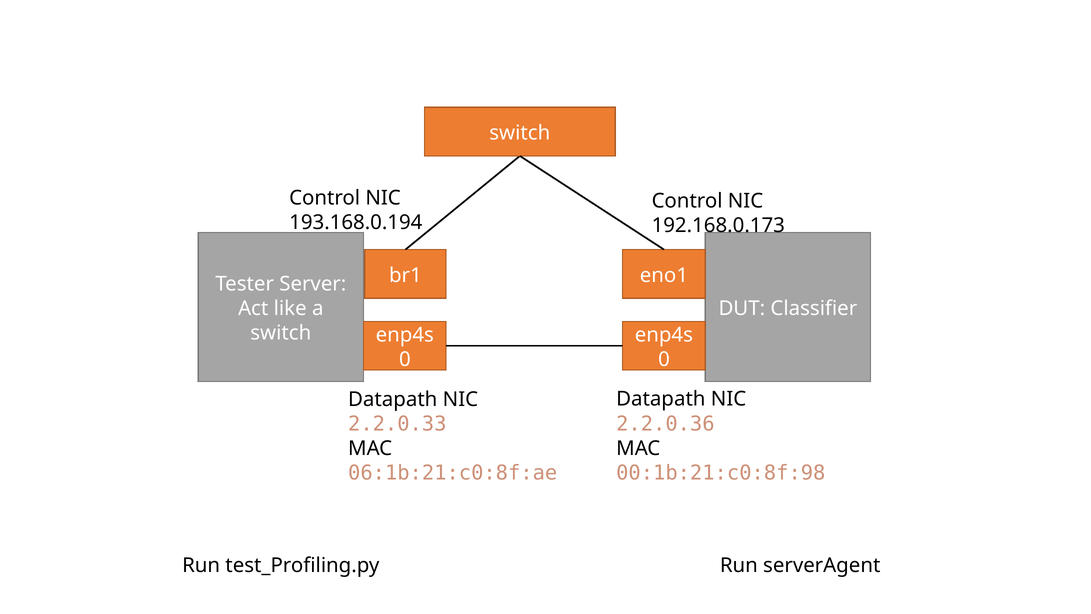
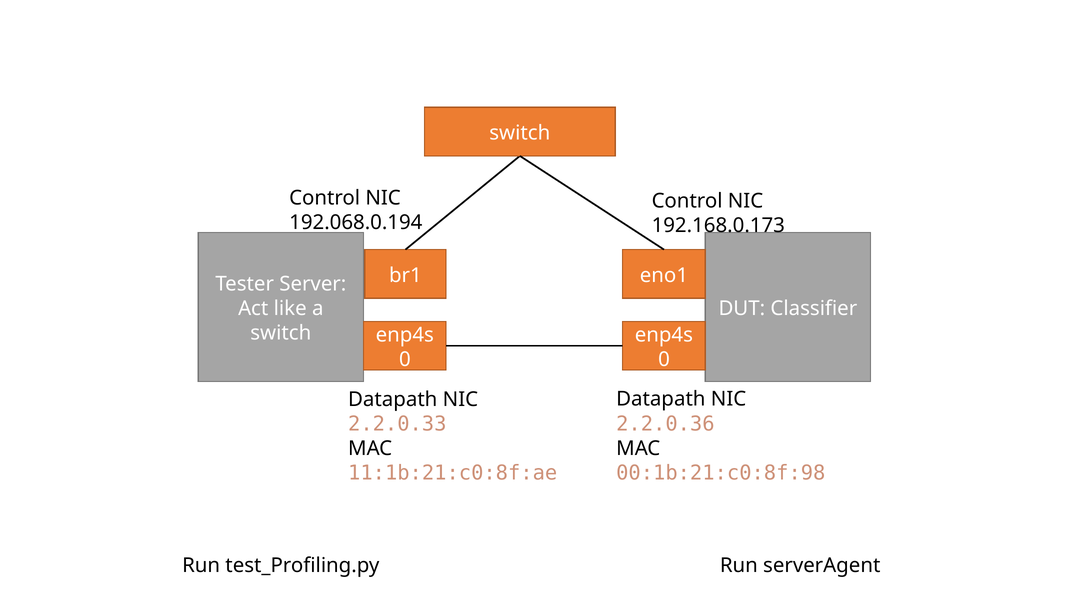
193.168.0.194: 193.168.0.194 -> 192.068.0.194
06:1b:21:c0:8f:ae: 06:1b:21:c0:8f:ae -> 11:1b:21:c0:8f:ae
